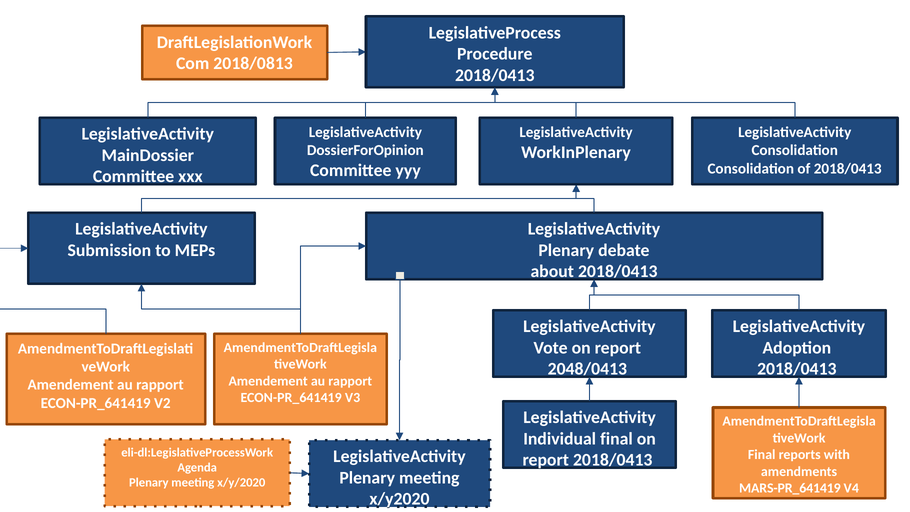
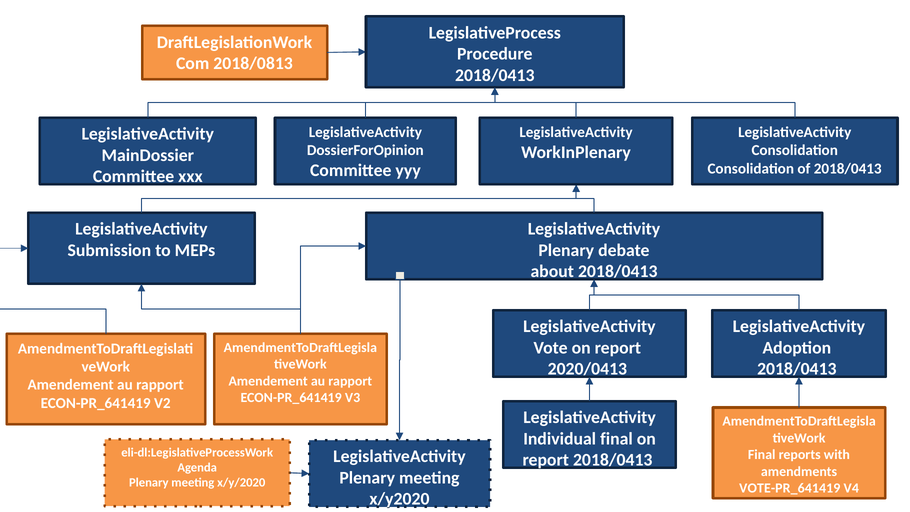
2048/0413: 2048/0413 -> 2020/0413
MARS-PR_641419: MARS-PR_641419 -> VOTE-PR_641419
